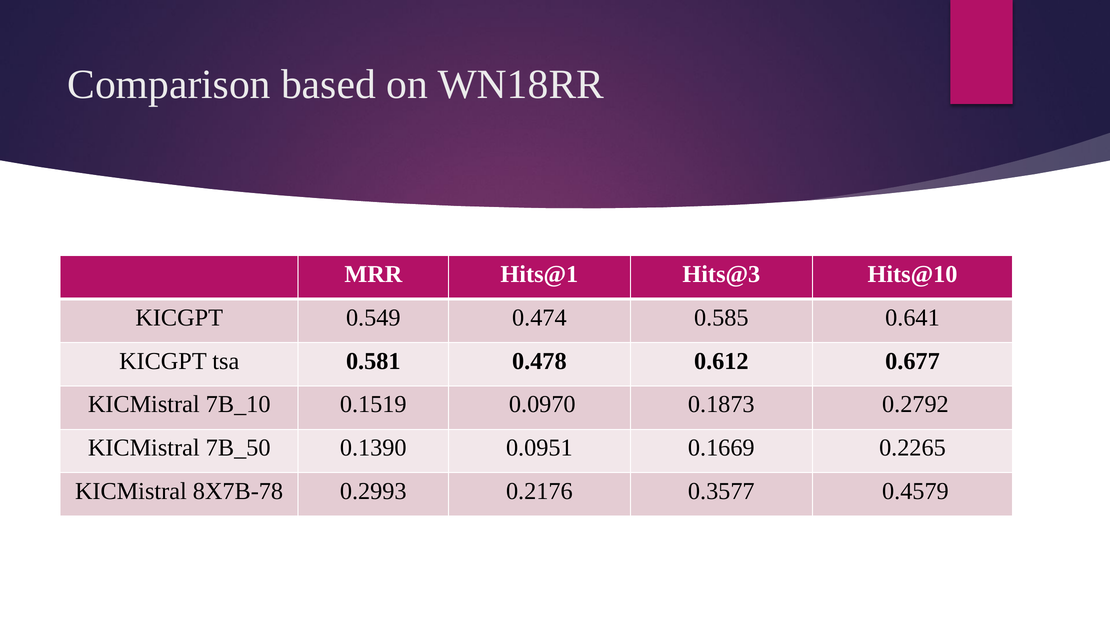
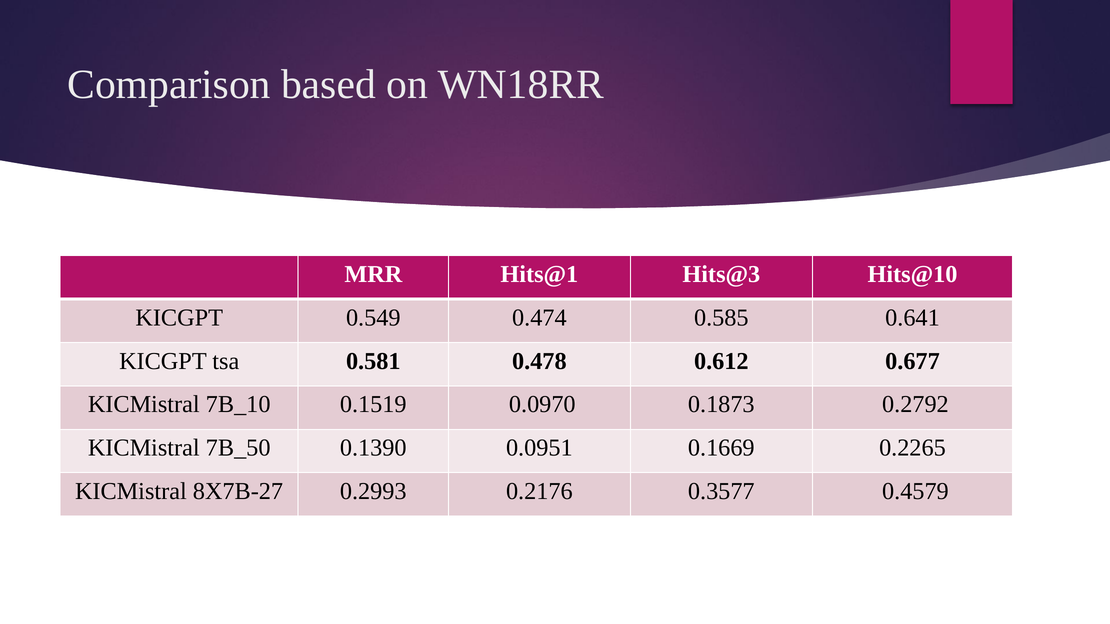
8X7B-78: 8X7B-78 -> 8X7B-27
